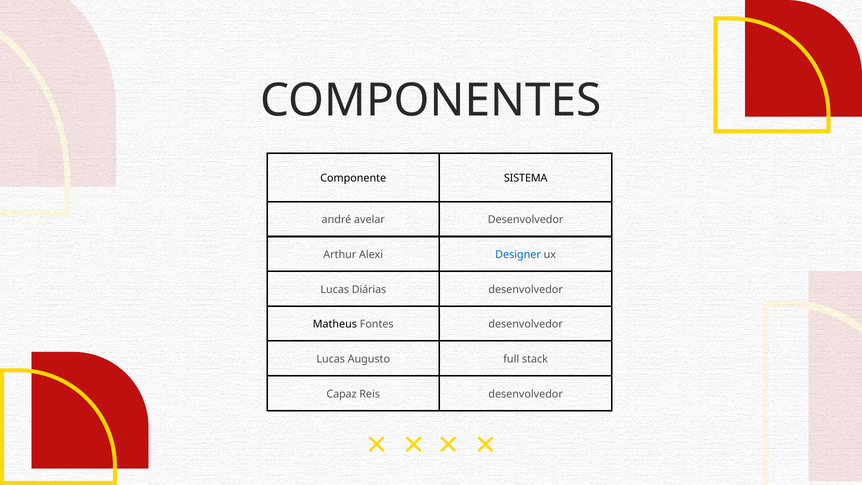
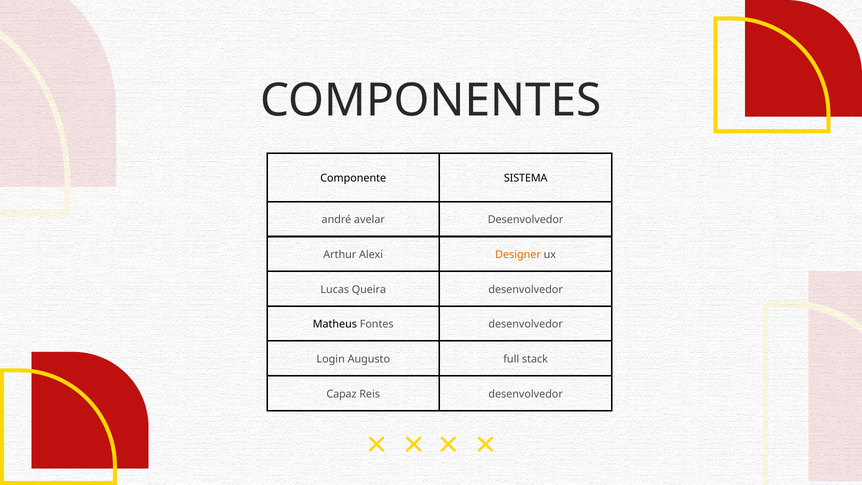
Designer colour: blue -> orange
Diárias: Diárias -> Queira
Lucas at (331, 359): Lucas -> Login
